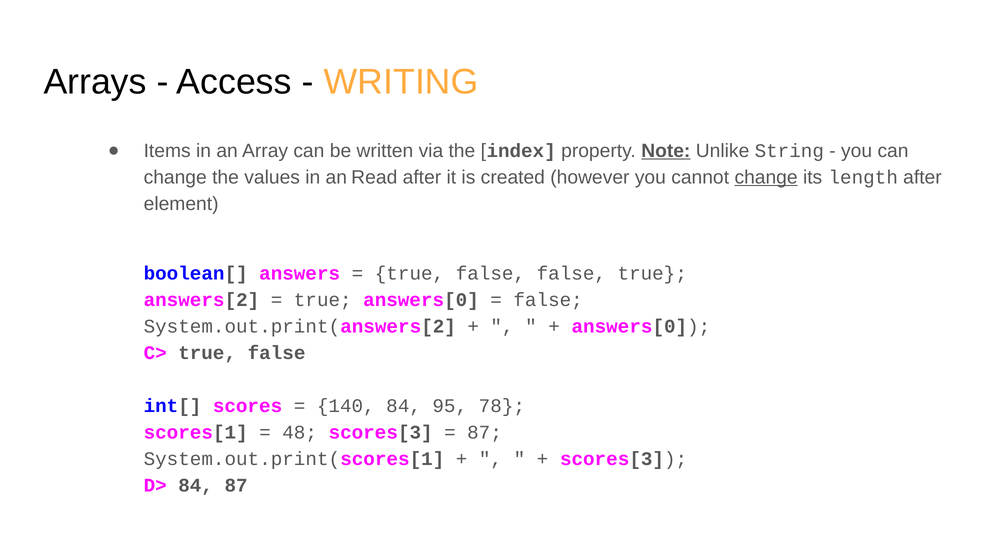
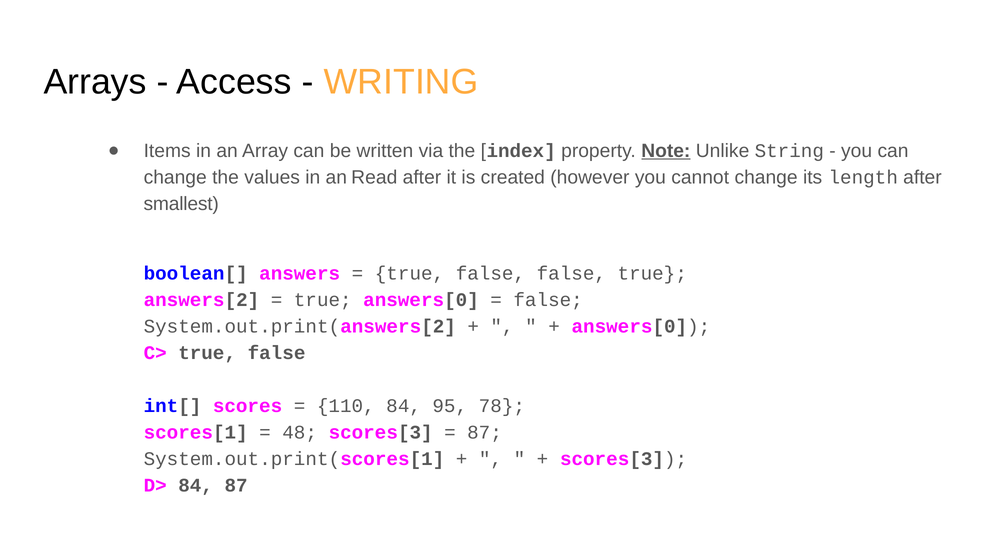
change at (766, 177) underline: present -> none
element: element -> smallest
140: 140 -> 110
